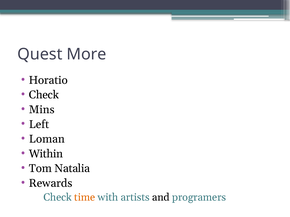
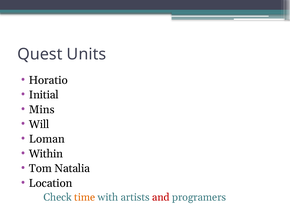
More: More -> Units
Check at (44, 95): Check -> Initial
Left: Left -> Will
Rewards: Rewards -> Location
and colour: black -> red
